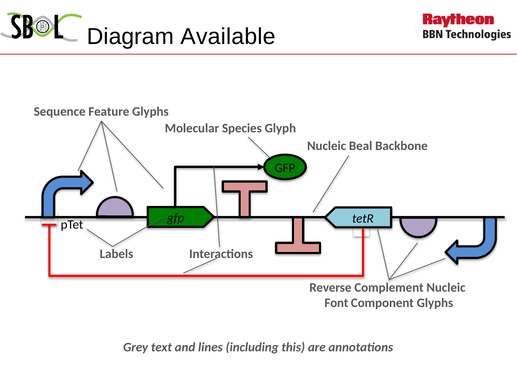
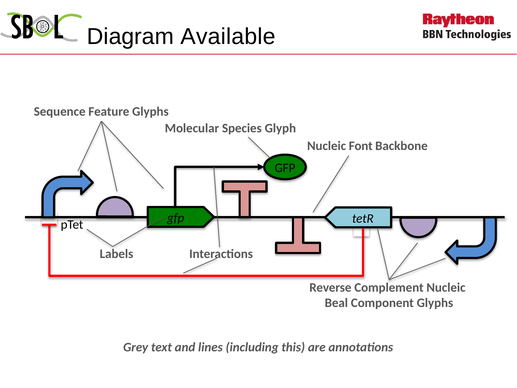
Beal: Beal -> Font
Font: Font -> Beal
